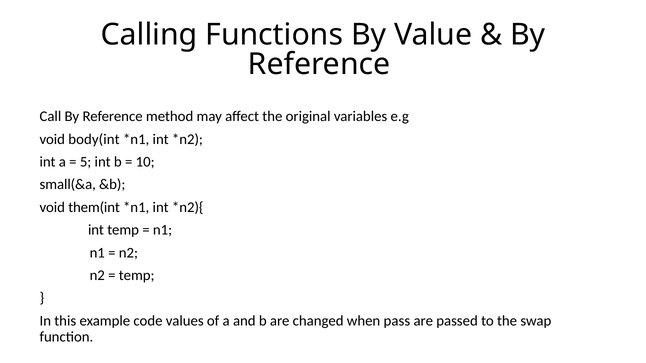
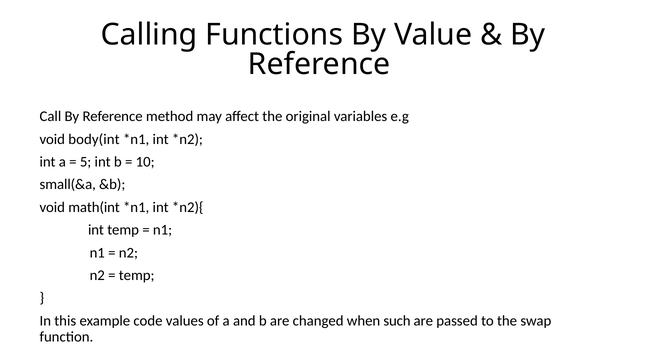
them(int: them(int -> math(int
pass: pass -> such
